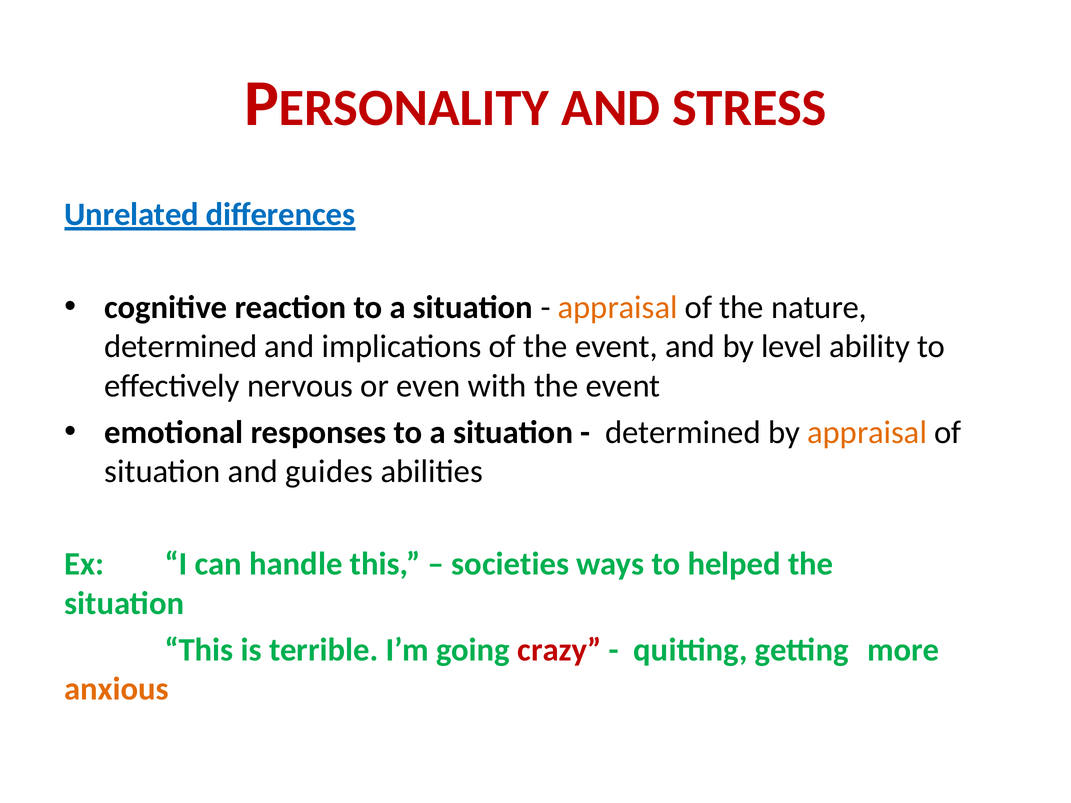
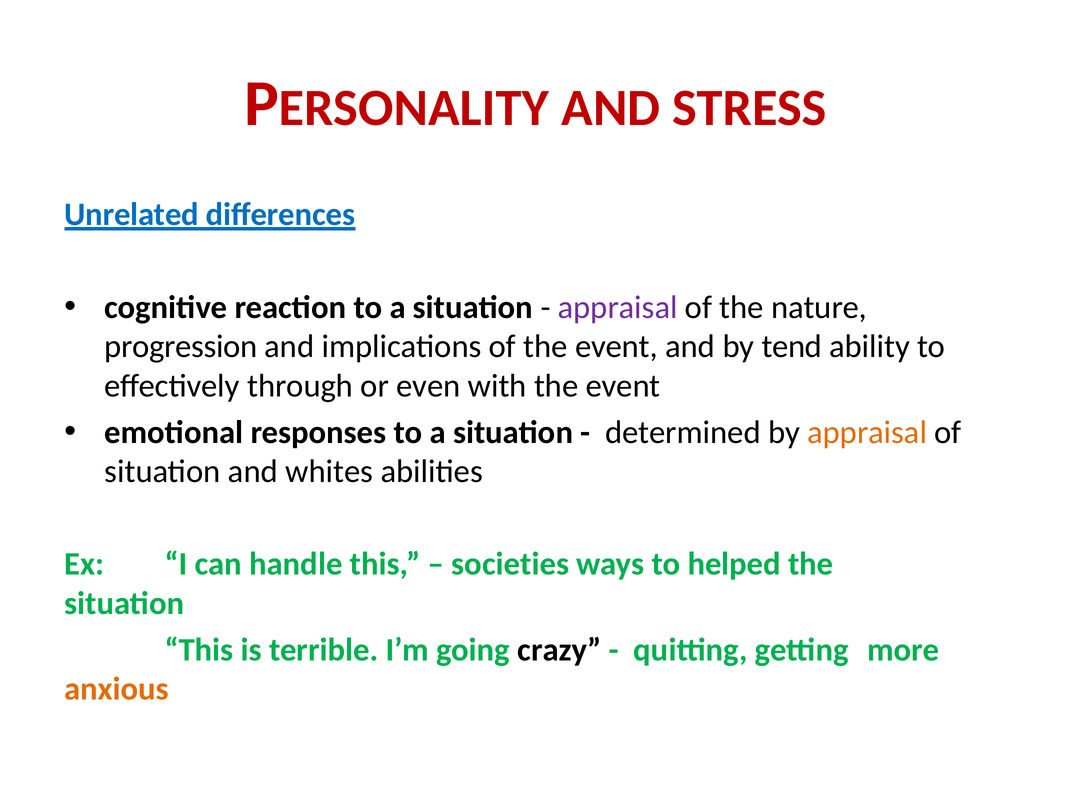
appraisal at (618, 307) colour: orange -> purple
determined at (181, 347): determined -> progression
level: level -> tend
nervous: nervous -> through
guides: guides -> whites
crazy colour: red -> black
